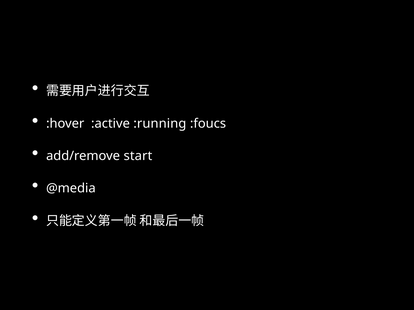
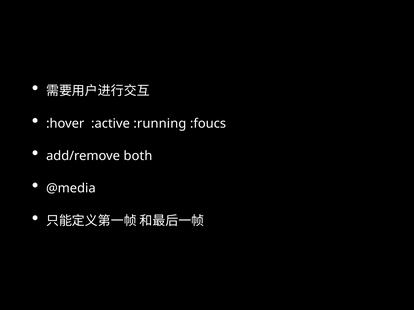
start: start -> both
